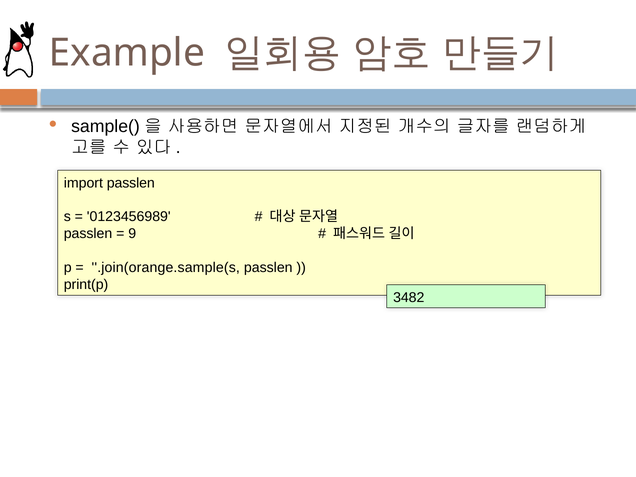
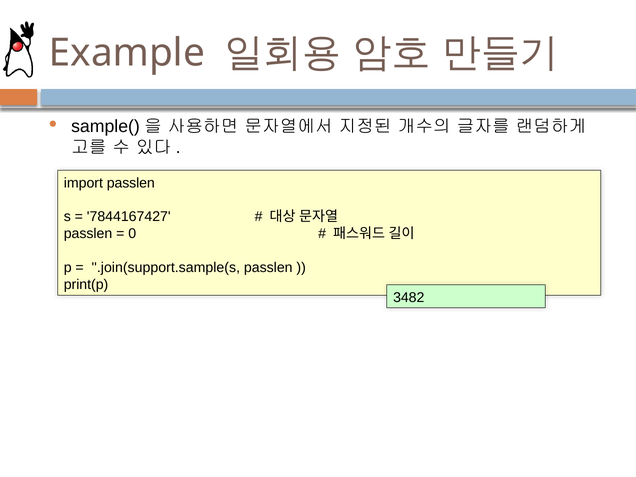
0123456989: 0123456989 -> 7844167427
9: 9 -> 0
.join(orange.sample(s: .join(orange.sample(s -> .join(support.sample(s
